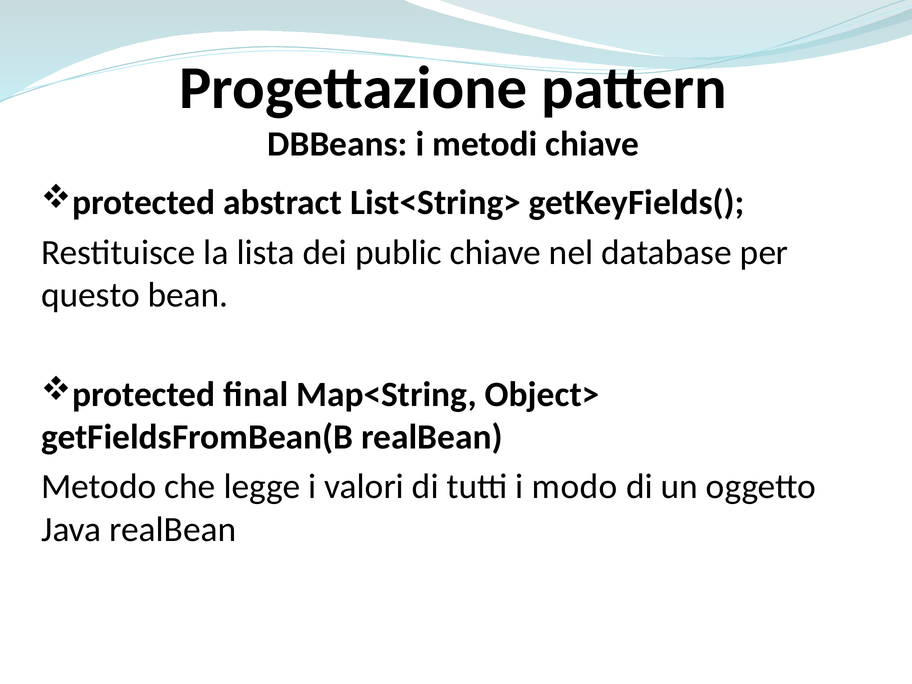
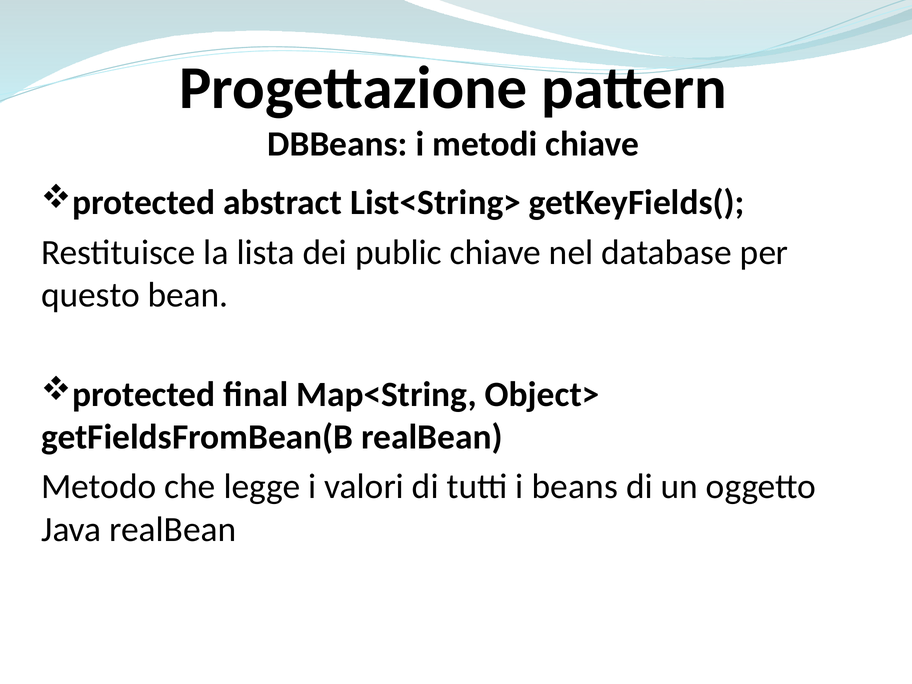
modo: modo -> beans
